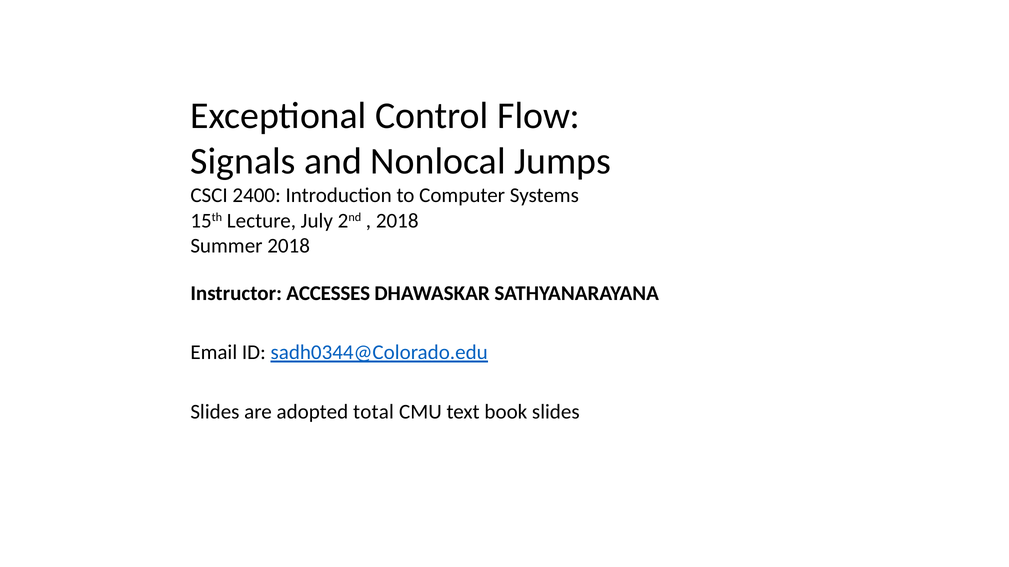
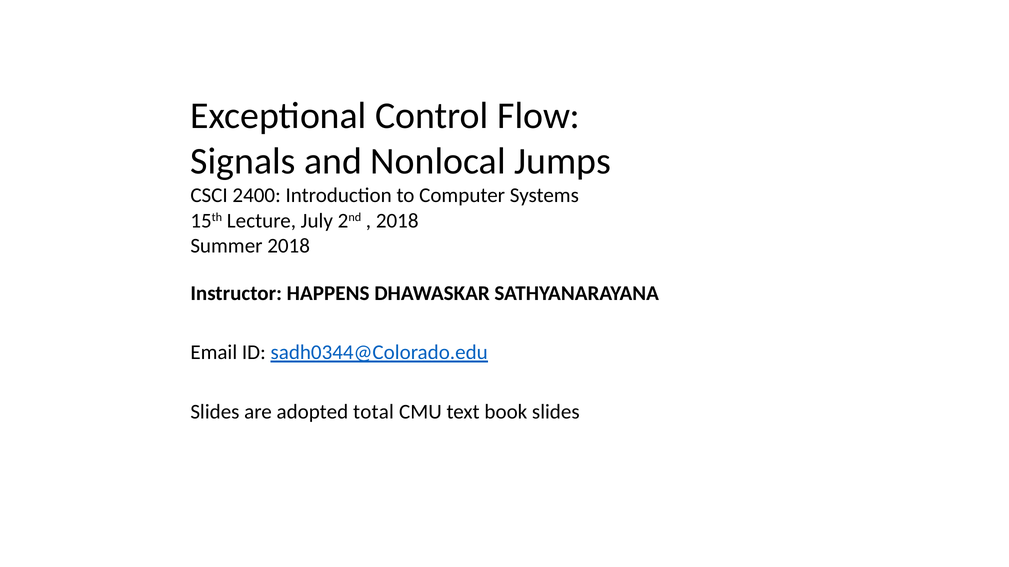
ACCESSES: ACCESSES -> HAPPENS
